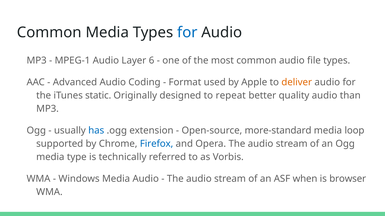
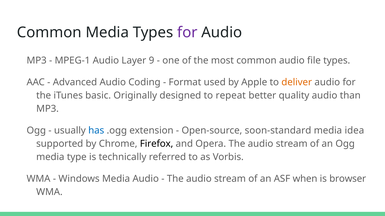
for at (187, 33) colour: blue -> purple
6: 6 -> 9
static: static -> basic
more-standard: more-standard -> soon-standard
loop: loop -> idea
Firefox colour: blue -> black
